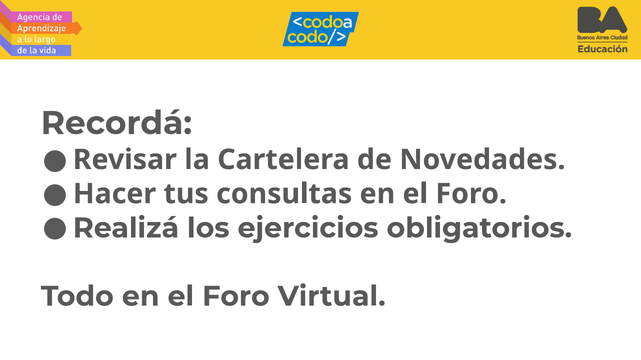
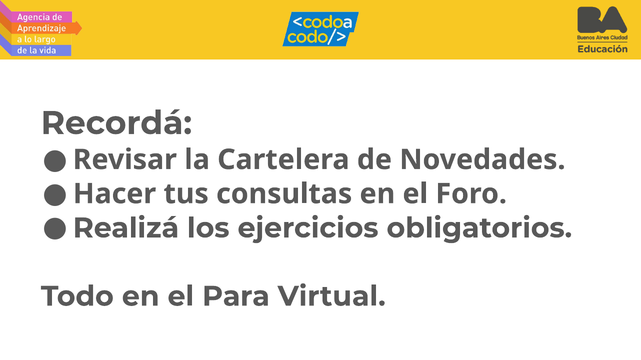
Todo en el Foro: Foro -> Para
